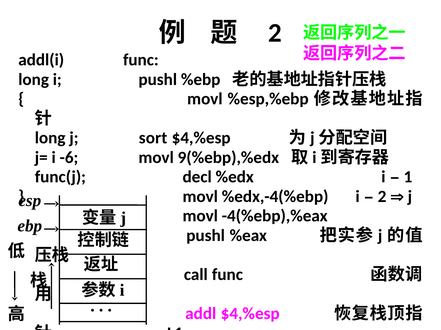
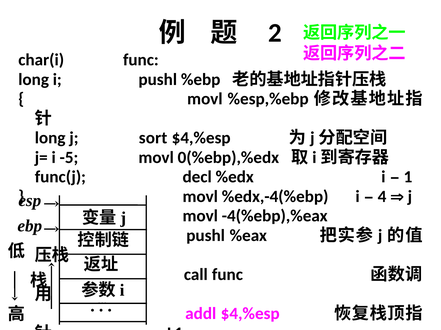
addl(i: addl(i -> char(i
-6: -6 -> -5
9(%ebp),%edx: 9(%ebp),%edx -> 0(%ebp),%edx
2 at (382, 197): 2 -> 4
